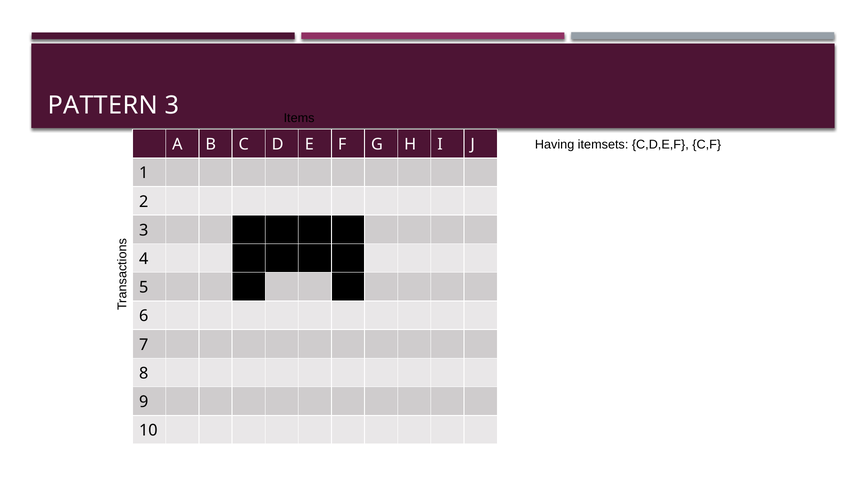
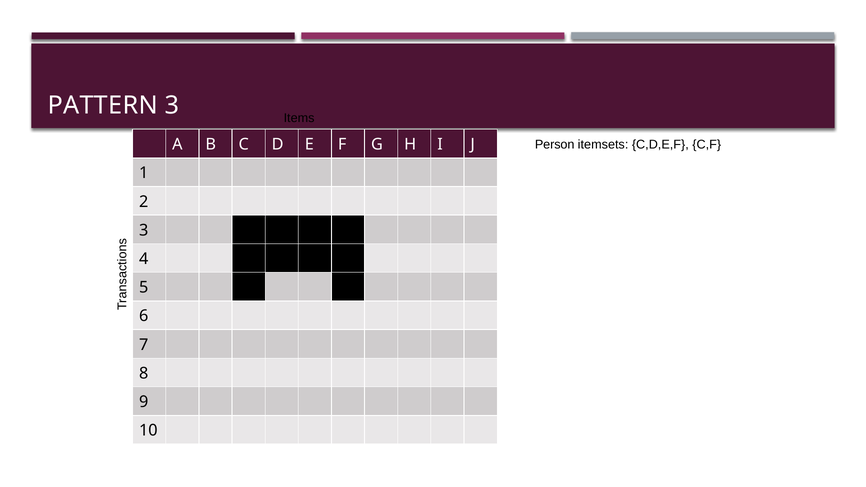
Having: Having -> Person
